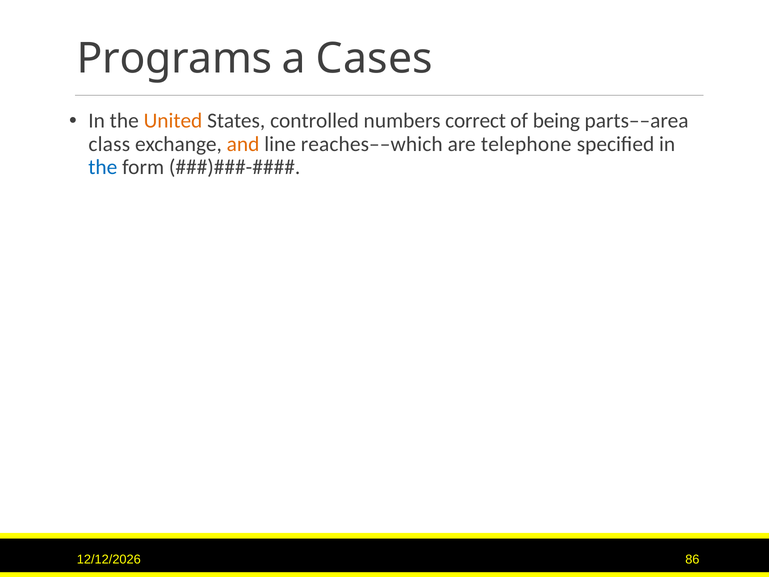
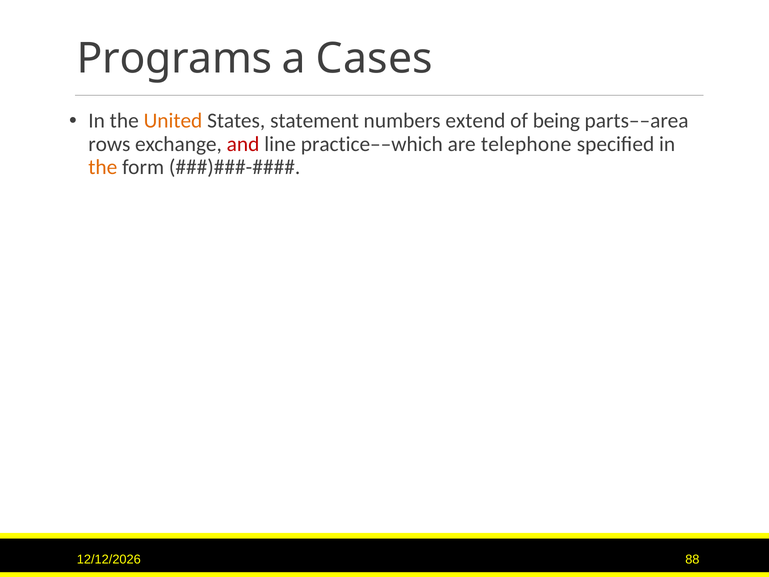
controlled: controlled -> statement
correct: correct -> extend
class: class -> rows
and colour: orange -> red
reaches––which: reaches––which -> practice––which
the at (103, 167) colour: blue -> orange
86: 86 -> 88
